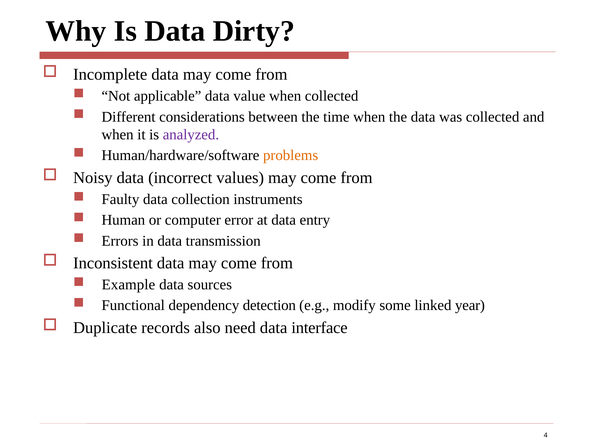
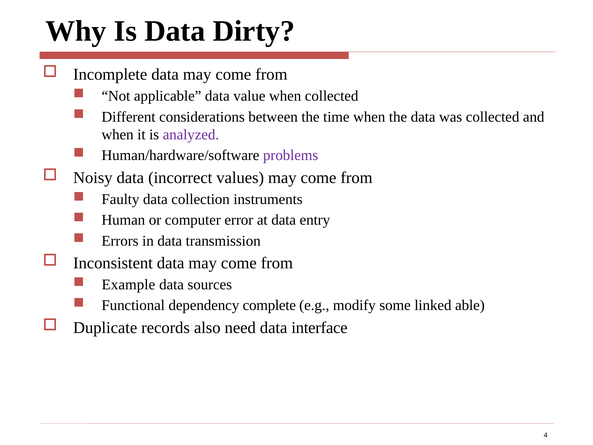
problems colour: orange -> purple
detection: detection -> complete
year: year -> able
